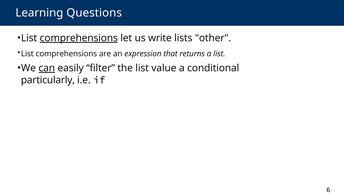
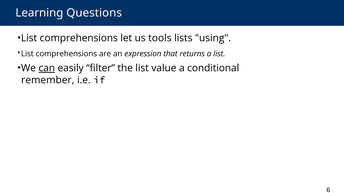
comprehensions at (79, 38) underline: present -> none
write: write -> tools
other: other -> using
particularly: particularly -> remember
